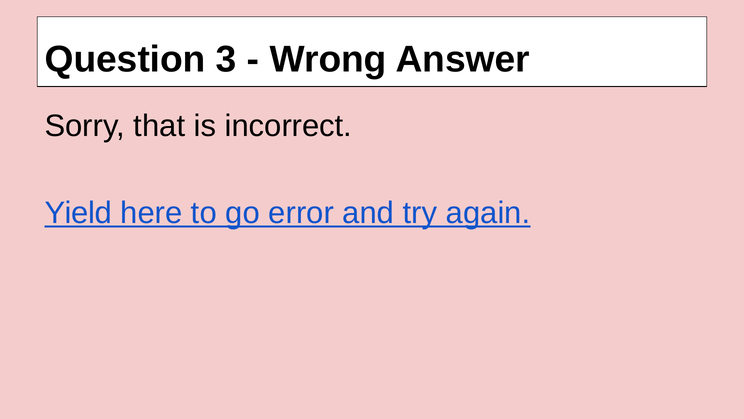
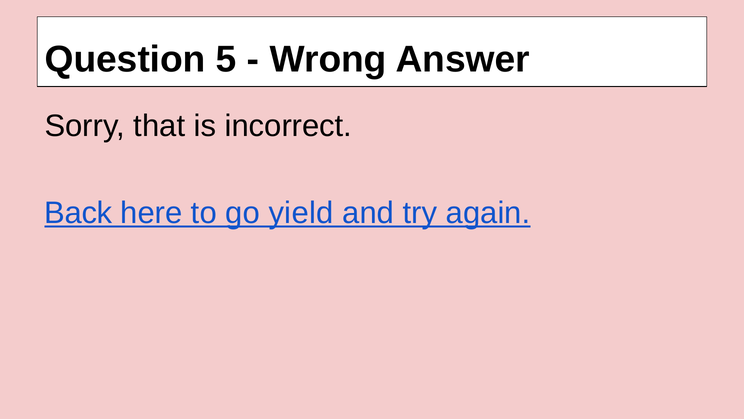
3: 3 -> 5
Yield: Yield -> Back
error: error -> yield
